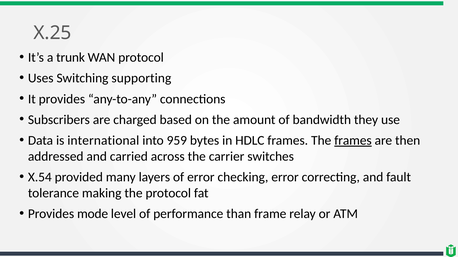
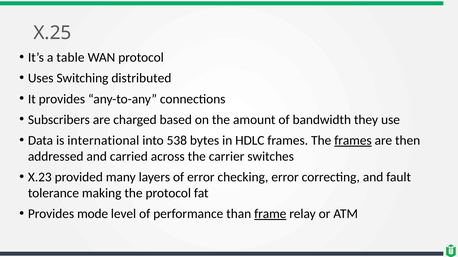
trunk: trunk -> table
supporting: supporting -> distributed
959: 959 -> 538
X.54: X.54 -> X.23
frame underline: none -> present
